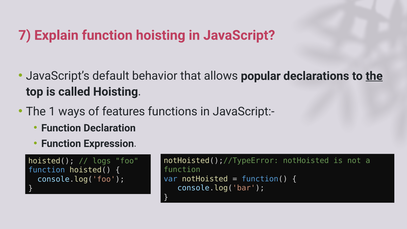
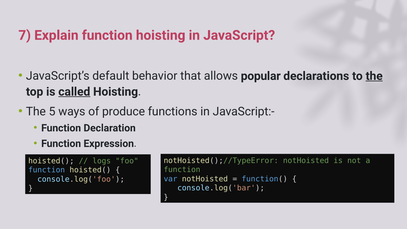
called underline: none -> present
1: 1 -> 5
features: features -> produce
